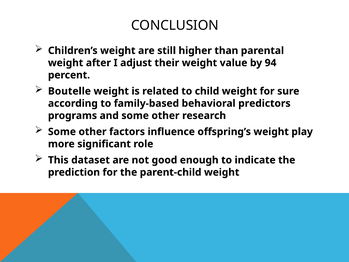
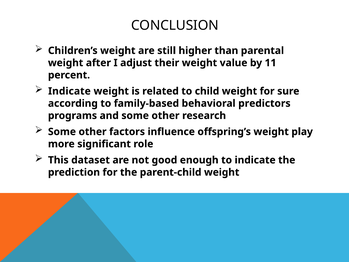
94: 94 -> 11
Boutelle at (69, 91): Boutelle -> Indicate
